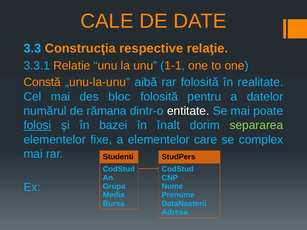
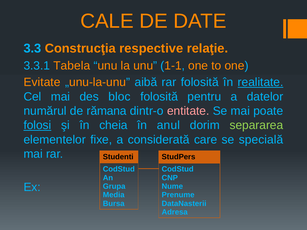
Relatie: Relatie -> Tabela
Constă: Constă -> Evitate
realitate underline: none -> present
entitate colour: white -> pink
bazei: bazei -> cheia
înalt: înalt -> anul
a elementelor: elementelor -> considerată
complex: complex -> specială
